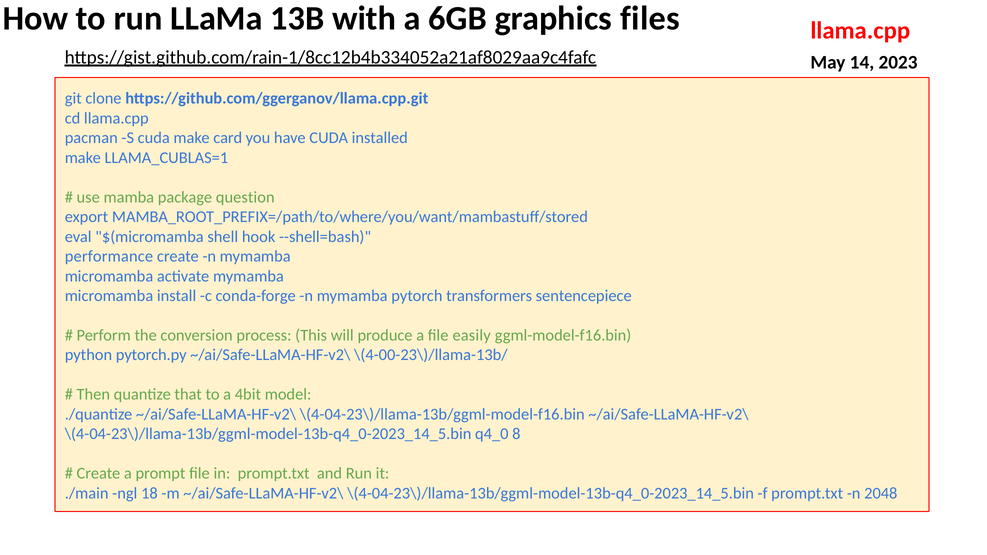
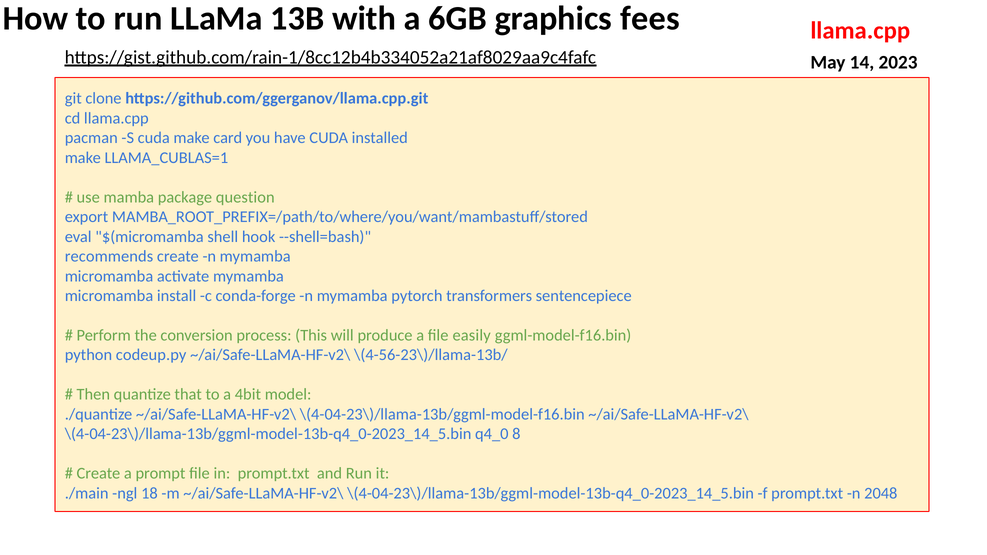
files: files -> fees
performance: performance -> recommends
pytorch.py: pytorch.py -> codeup.py
\(4-00-23\)/llama-13b/: \(4-00-23\)/llama-13b/ -> \(4-56-23\)/llama-13b/
